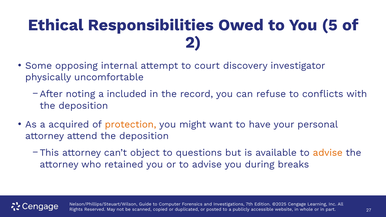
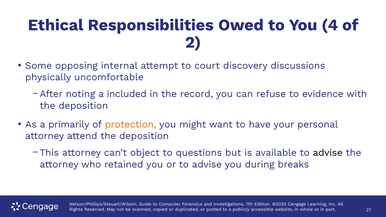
5: 5 -> 4
investigator: investigator -> discussions
conflicts: conflicts -> evidence
acquired: acquired -> primarily
advise at (328, 153) colour: orange -> black
